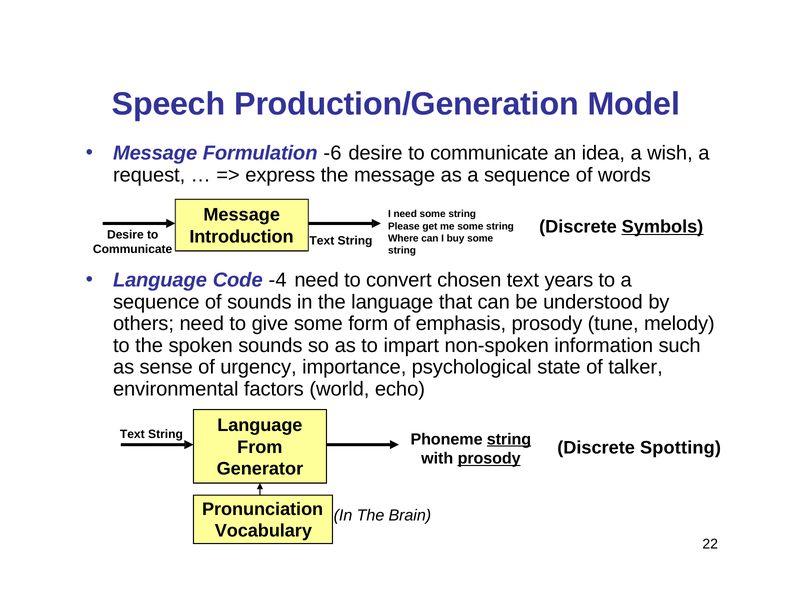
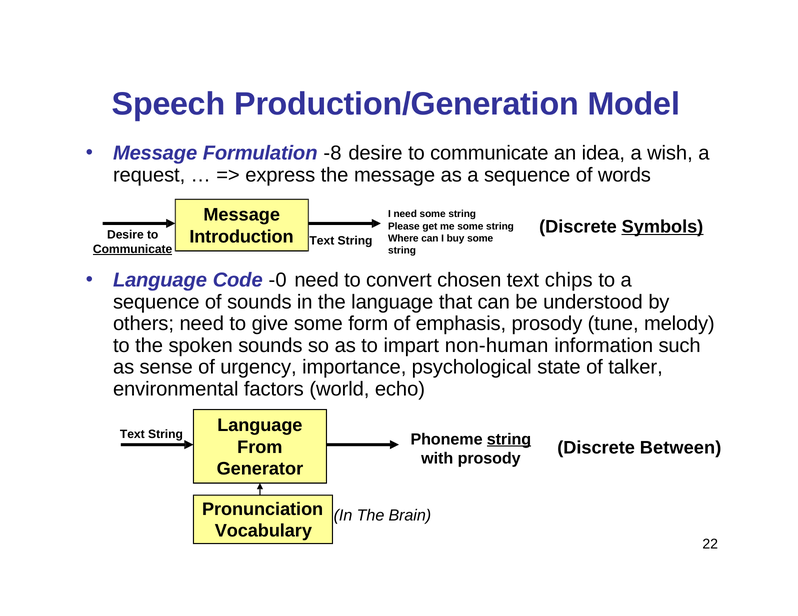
-6: -6 -> -8
Communicate at (133, 250) underline: none -> present
-4: -4 -> -0
years: years -> chips
non-spoken: non-spoken -> non-human
Spotting: Spotting -> Between
prosody at (489, 459) underline: present -> none
